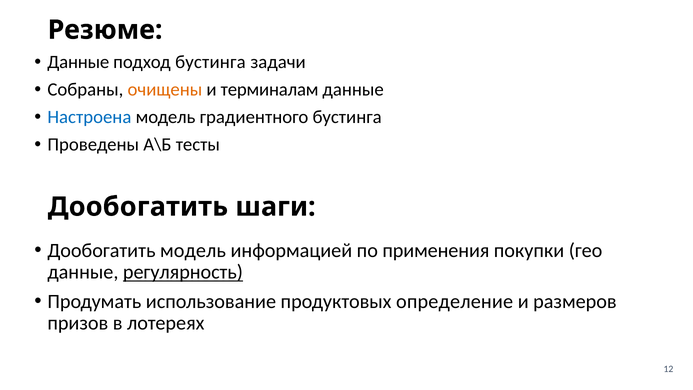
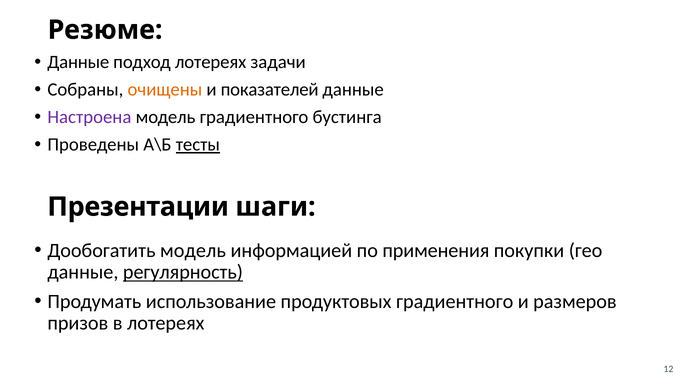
подход бустинга: бустинга -> лотереях
терминалам: терминалам -> показателей
Настроена colour: blue -> purple
тесты underline: none -> present
Дообогатить at (138, 207): Дообогатить -> Презентации
продуктовых определение: определение -> градиентного
